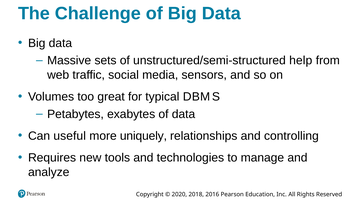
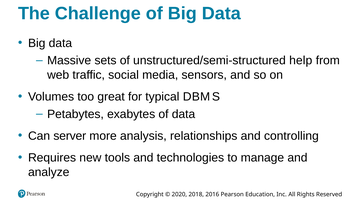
useful: useful -> server
uniquely: uniquely -> analysis
